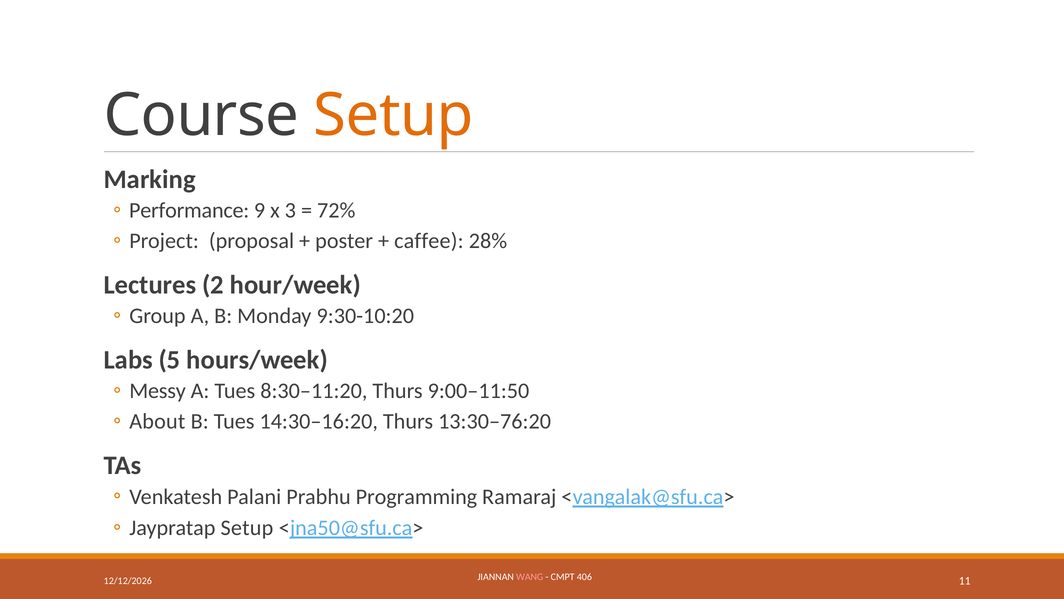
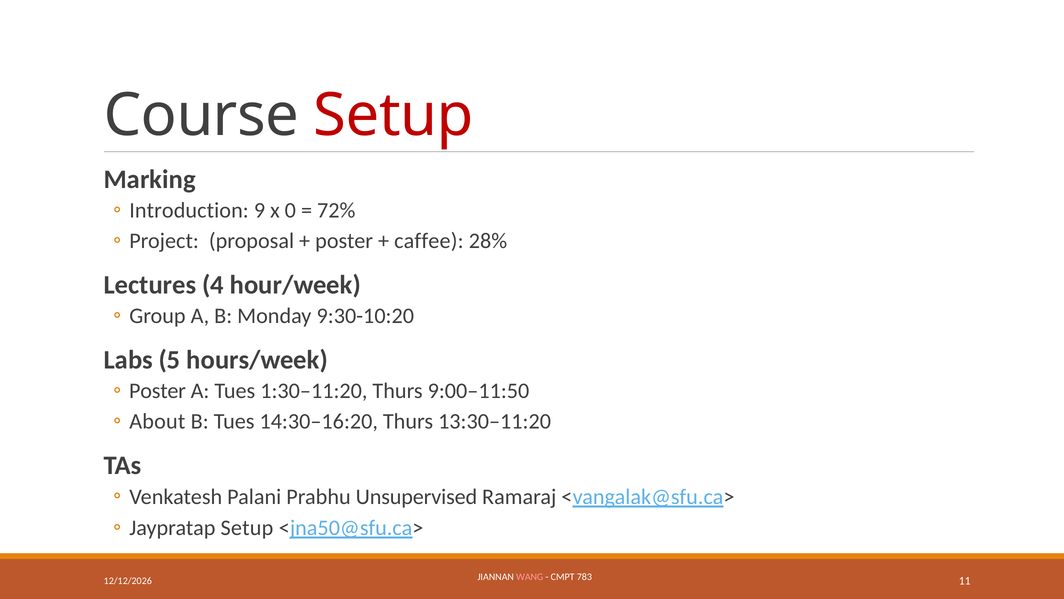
Setup at (394, 116) colour: orange -> red
Performance: Performance -> Introduction
3: 3 -> 0
2: 2 -> 4
Messy at (158, 390): Messy -> Poster
8:30–11:20: 8:30–11:20 -> 1:30–11:20
13:30–76:20: 13:30–76:20 -> 13:30–11:20
Programming: Programming -> Unsupervised
406: 406 -> 783
